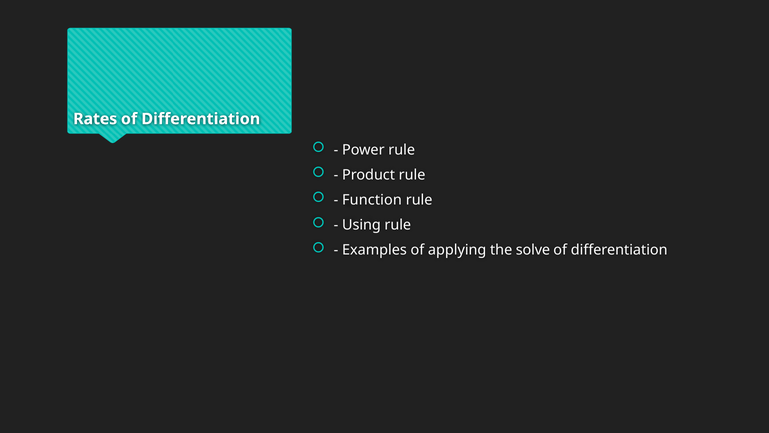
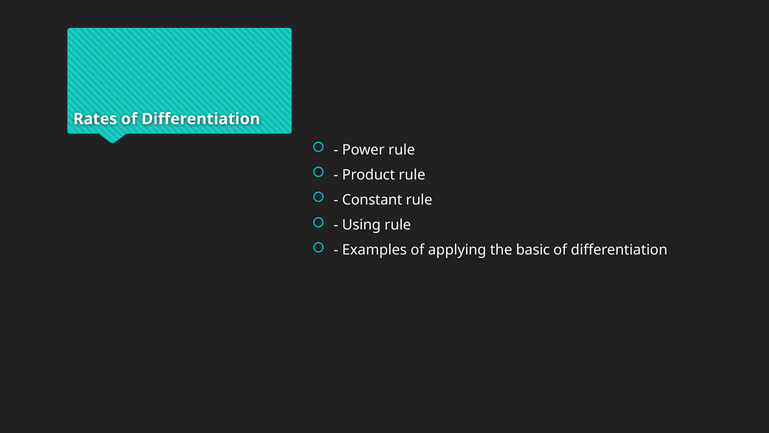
Function: Function -> Constant
solve: solve -> basic
